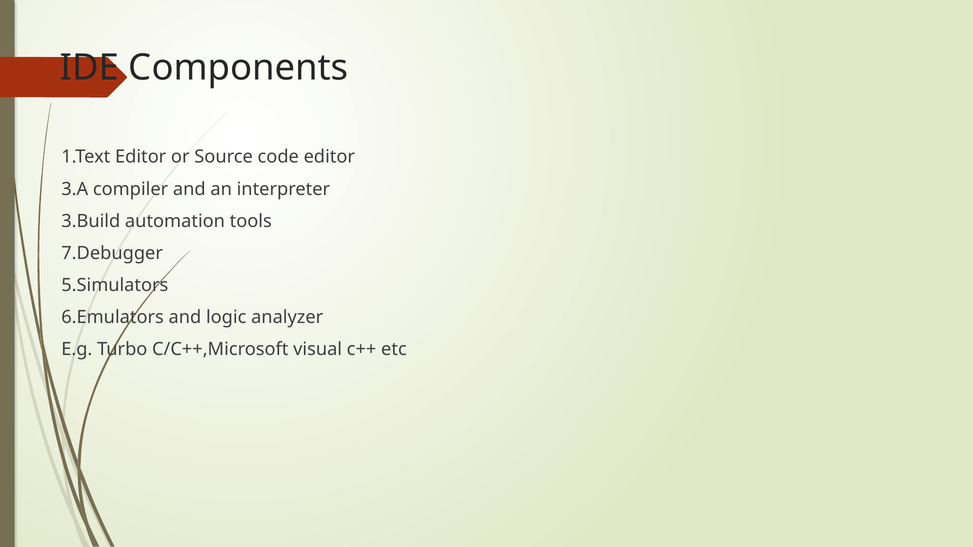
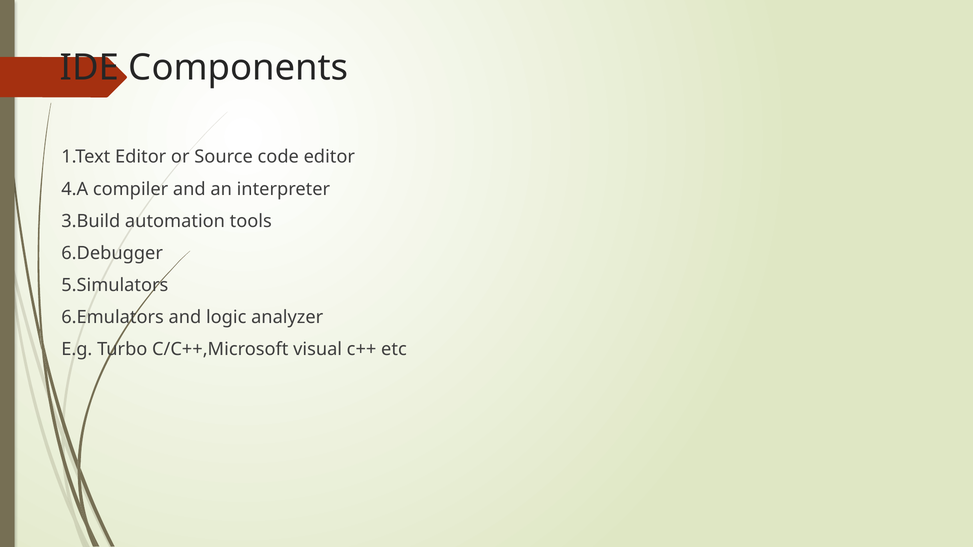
3.A: 3.A -> 4.A
7.Debugger: 7.Debugger -> 6.Debugger
